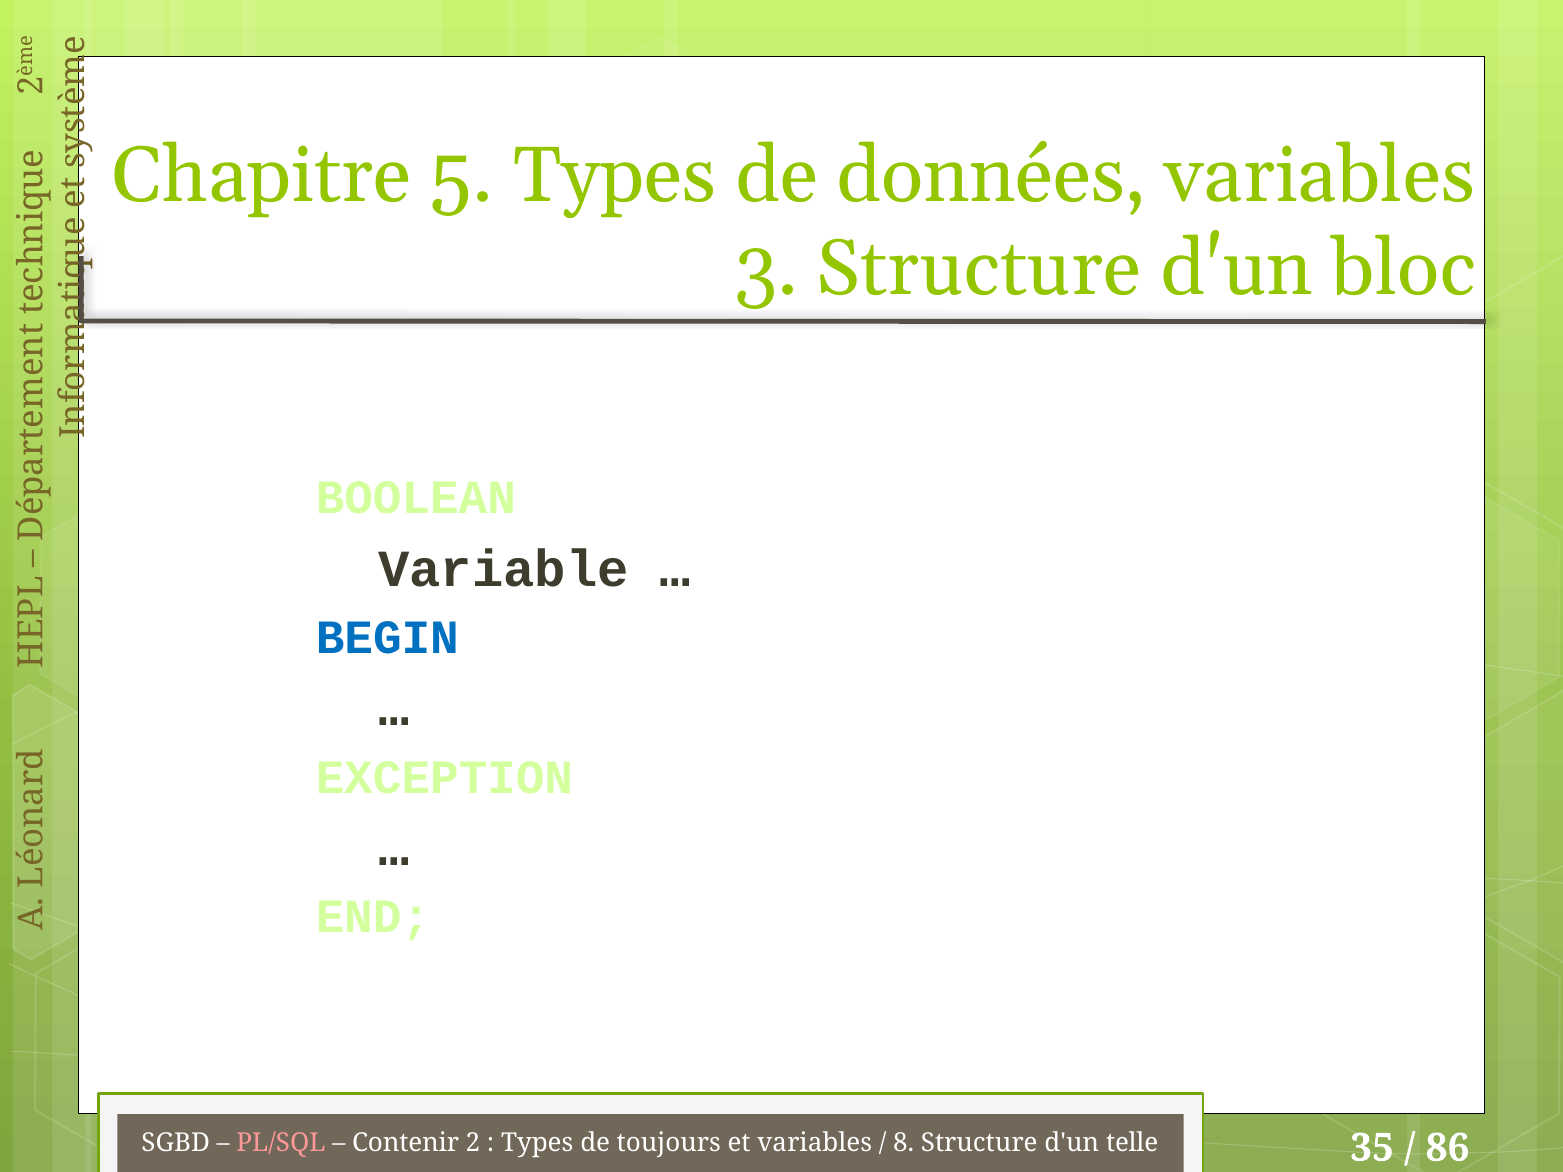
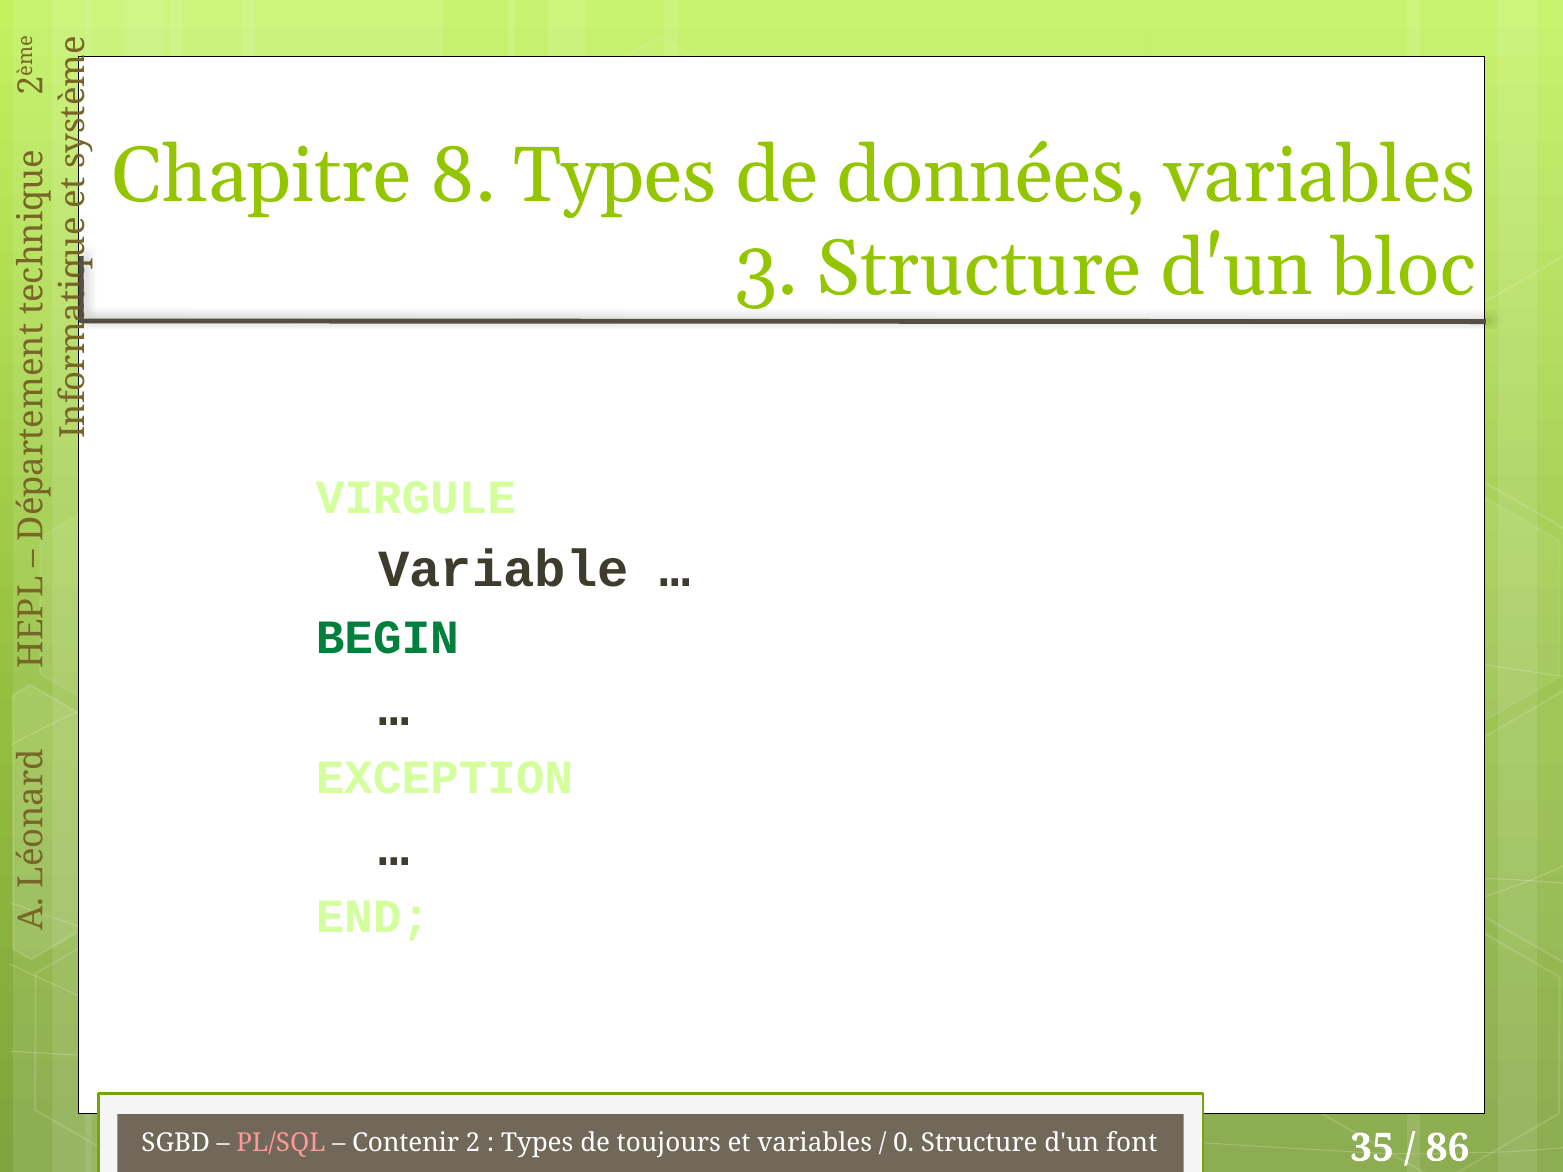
5: 5 -> 8
BOOLEAN: BOOLEAN -> VIRGULE
BEGIN colour: blue -> green
8: 8 -> 0
telle: telle -> font
